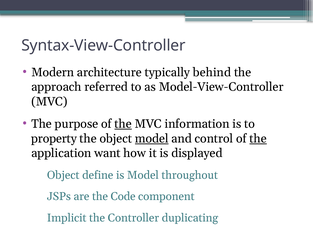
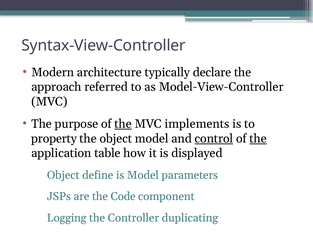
behind: behind -> declare
information: information -> implements
model at (152, 138) underline: present -> none
control underline: none -> present
want: want -> table
throughout: throughout -> parameters
Implicit: Implicit -> Logging
